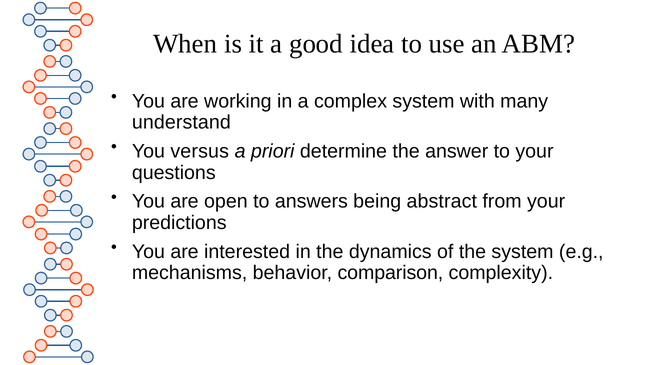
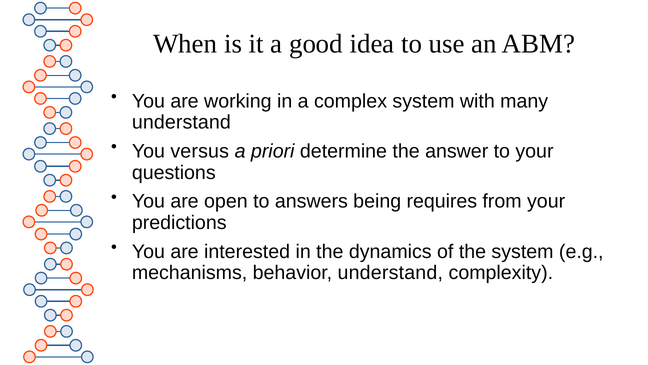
abstract: abstract -> requires
behavior comparison: comparison -> understand
